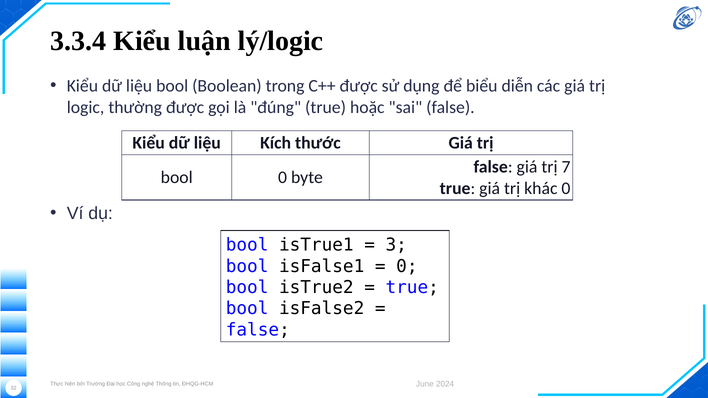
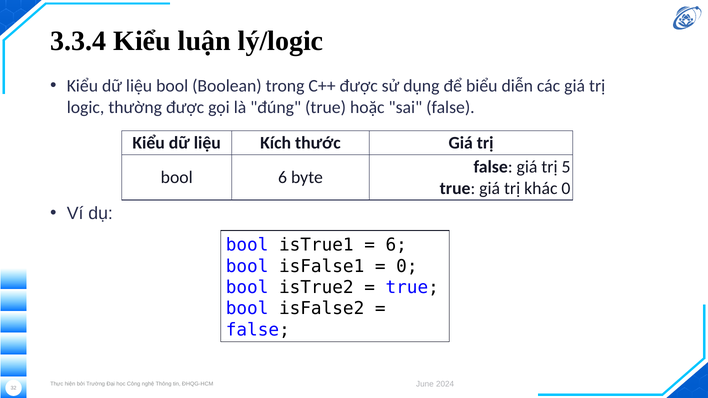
7: 7 -> 5
bool 0: 0 -> 6
3 at (396, 245): 3 -> 6
